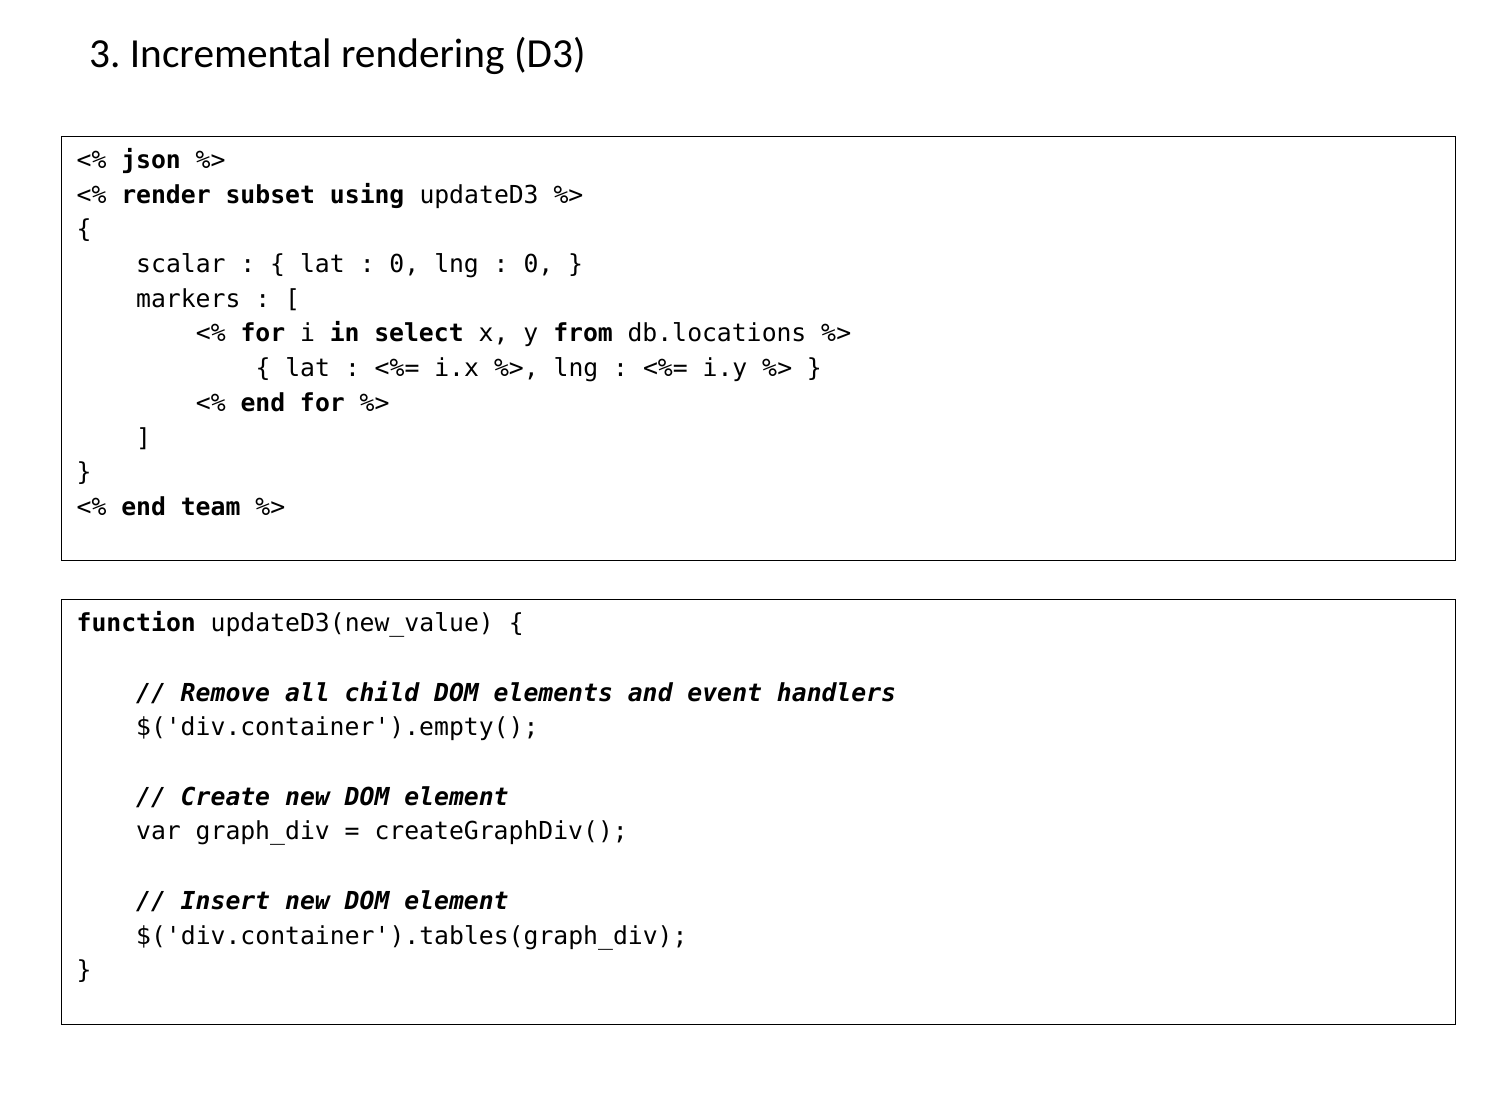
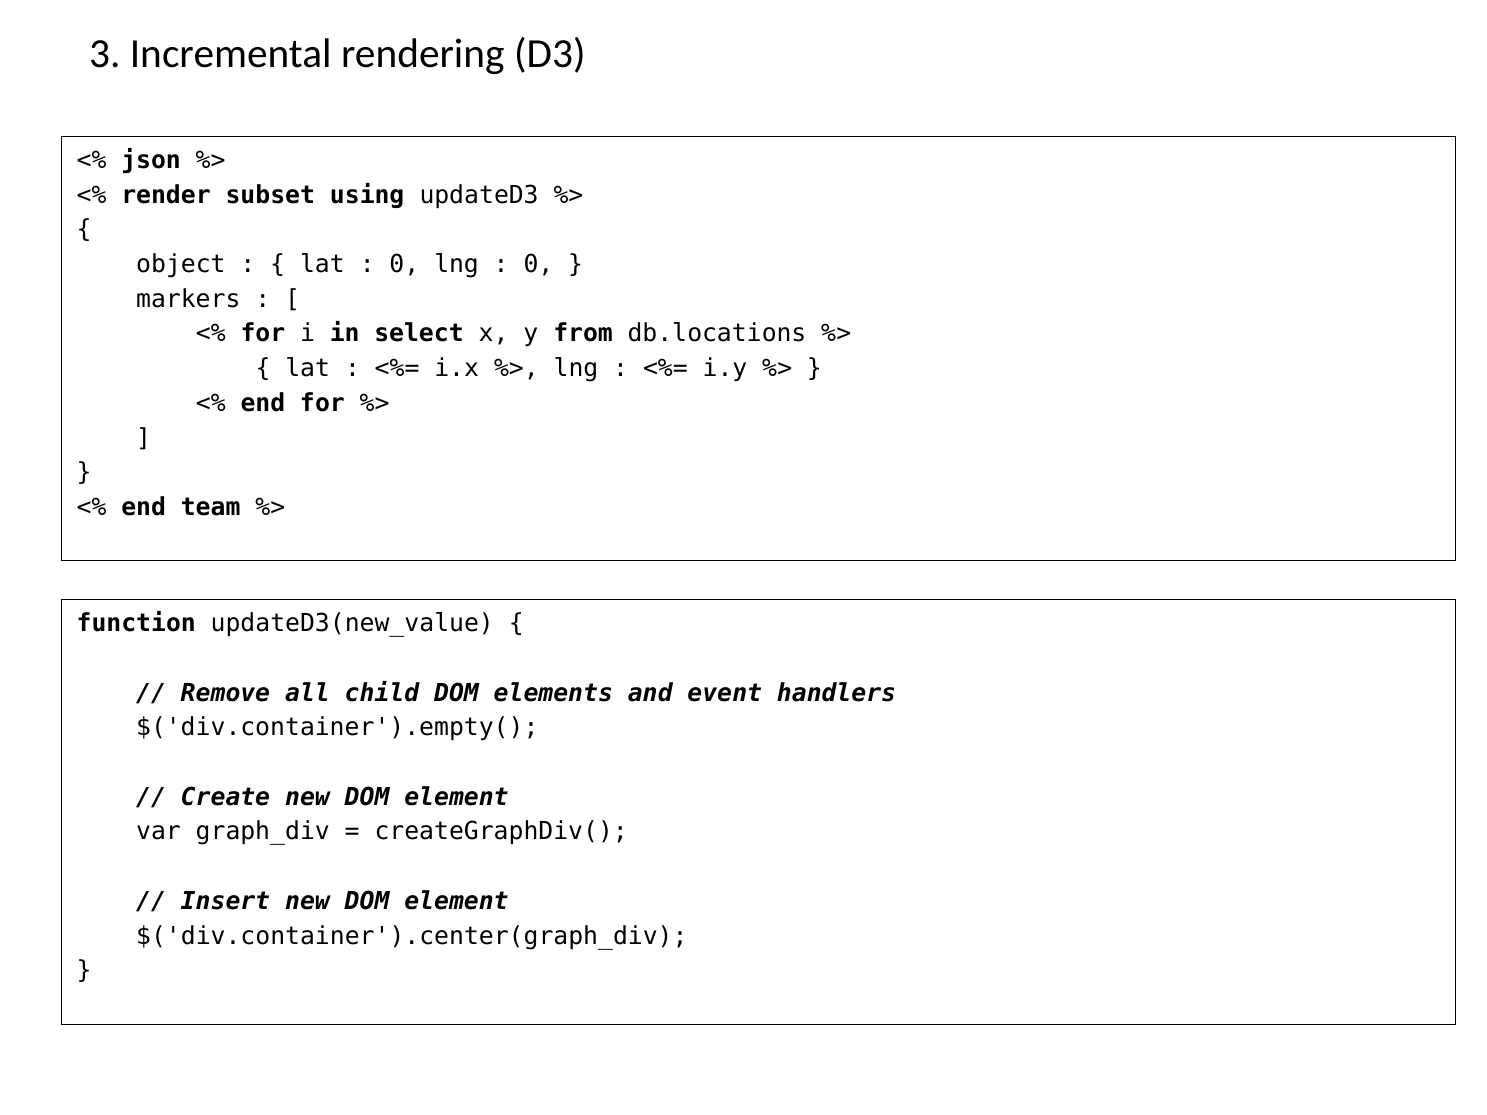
scalar: scalar -> object
$('div.container').tables(graph_div: $('div.container').tables(graph_div -> $('div.container').center(graph_div
